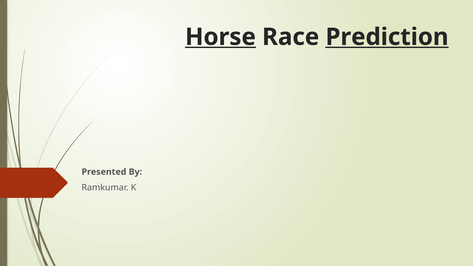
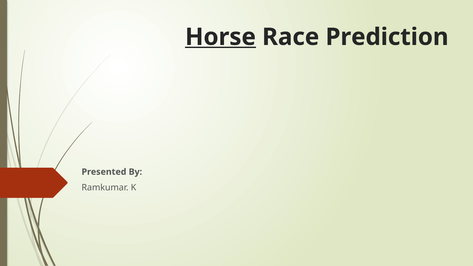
Prediction underline: present -> none
